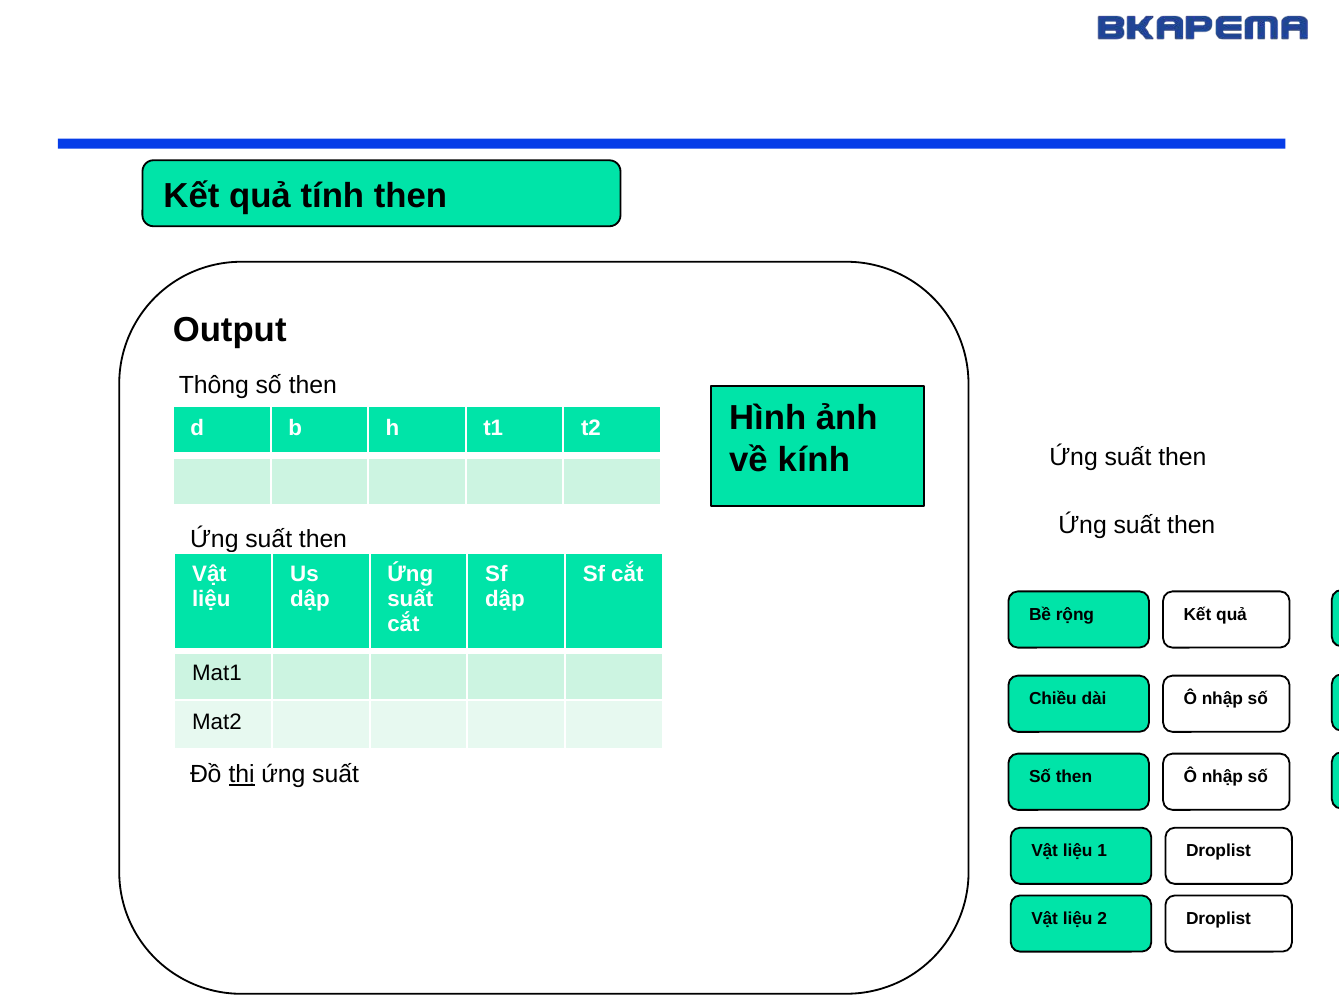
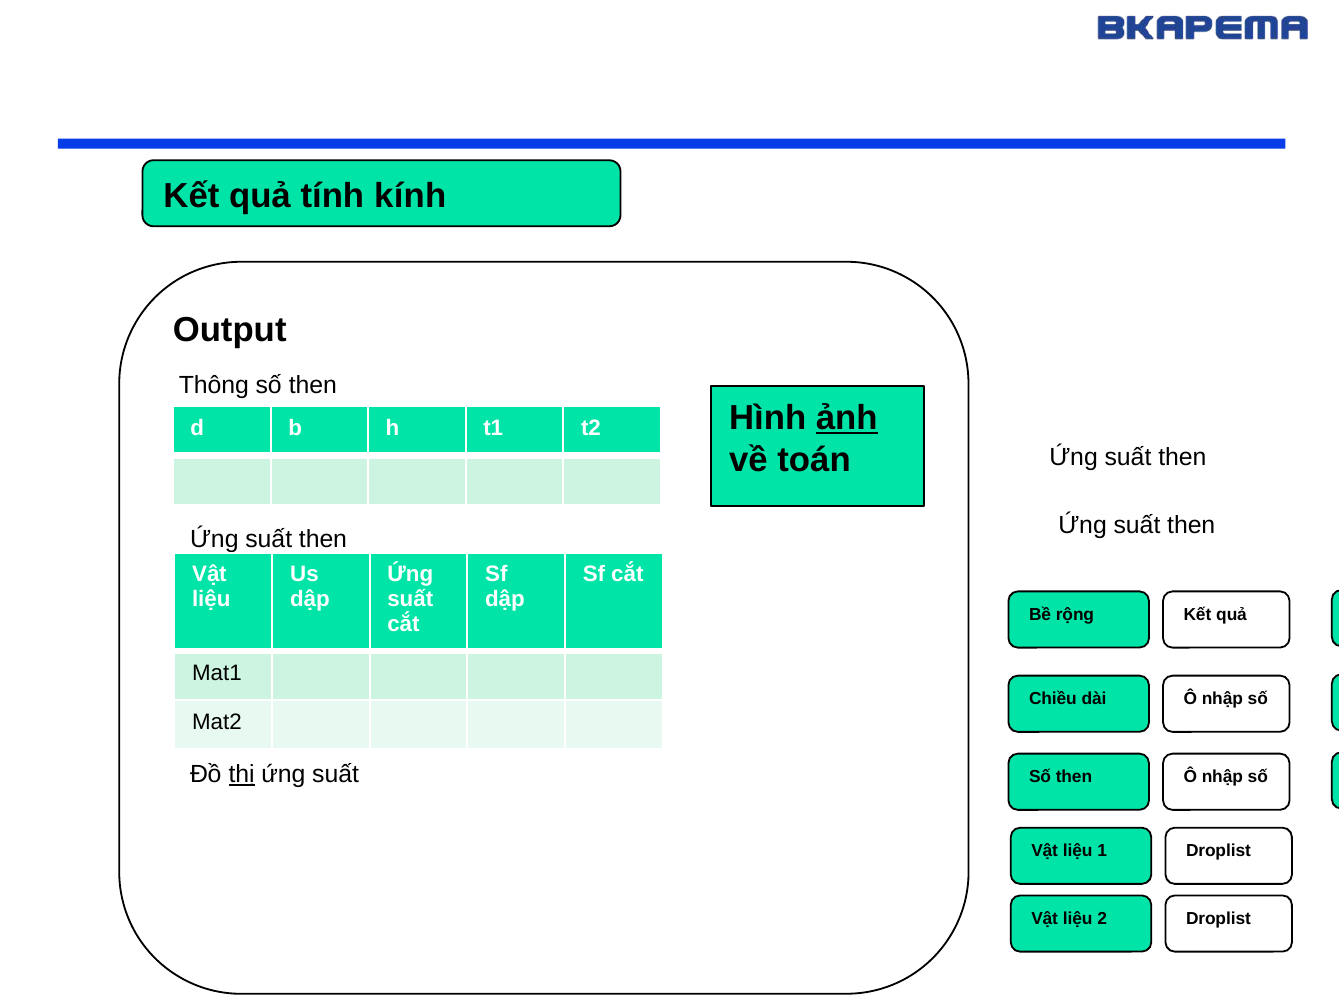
tính then: then -> kính
ảnh underline: none -> present
kính: kính -> toán
